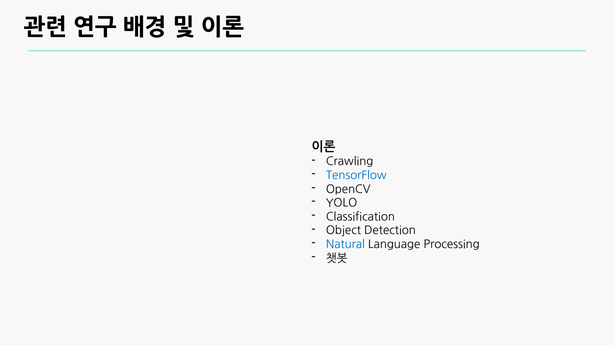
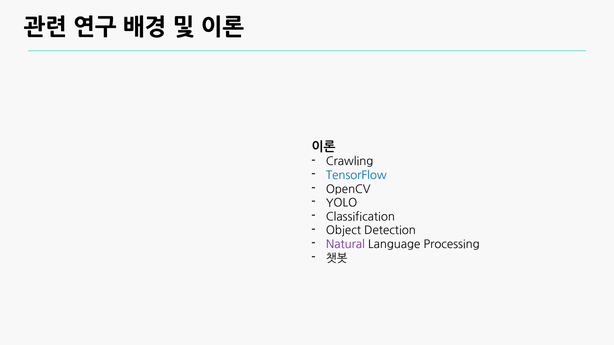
Natural colour: blue -> purple
